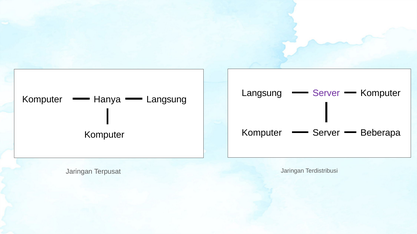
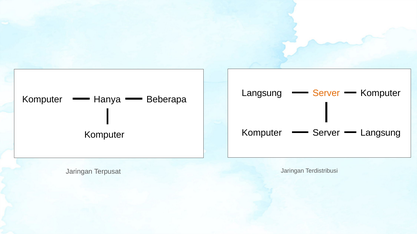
Server at (326, 93) colour: purple -> orange
Komputer Langsung: Langsung -> Beberapa
Komputer Beberapa: Beberapa -> Langsung
